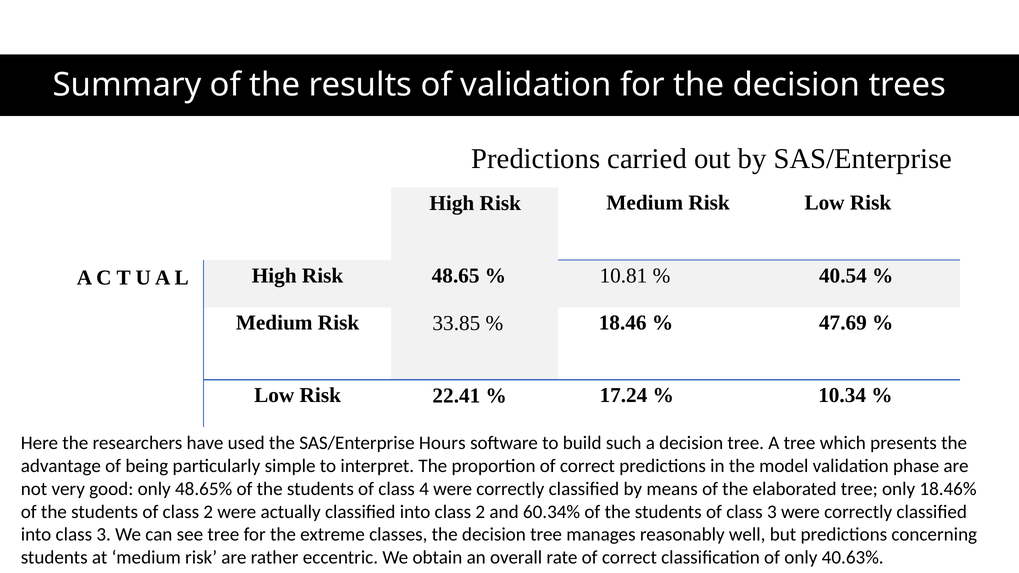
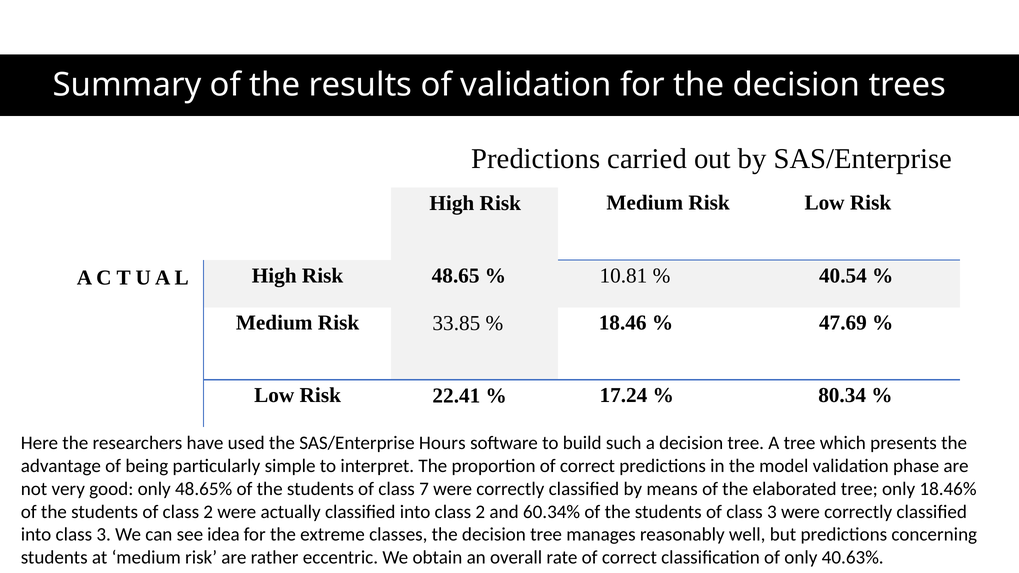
10.34: 10.34 -> 80.34
4: 4 -> 7
see tree: tree -> idea
